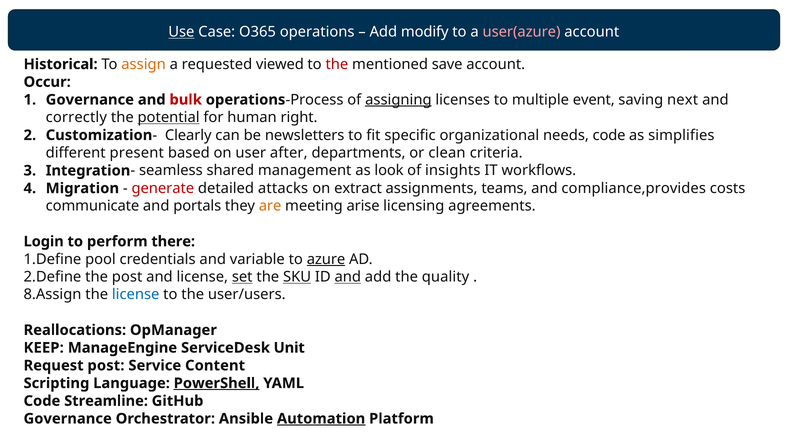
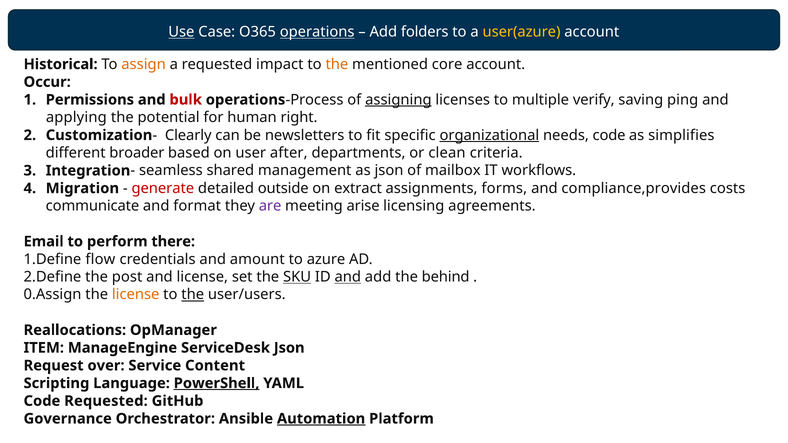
operations at (317, 32) underline: none -> present
modify: modify -> folders
user(azure colour: pink -> yellow
viewed: viewed -> impact
the at (337, 64) colour: red -> orange
save: save -> core
Governance at (90, 100): Governance -> Permissions
event: event -> verify
next: next -> ping
correctly: correctly -> applying
potential underline: present -> none
organizational underline: none -> present
present: present -> broader
as look: look -> json
insights: insights -> mailbox
attacks: attacks -> outside
teams: teams -> forms
portals: portals -> format
are colour: orange -> purple
Login: Login -> Email
pool: pool -> flow
variable: variable -> amount
azure underline: present -> none
set underline: present -> none
quality: quality -> behind
8.Assign: 8.Assign -> 0.Assign
license at (136, 295) colour: blue -> orange
the at (193, 295) underline: none -> present
KEEP: KEEP -> ITEM
ServiceDesk Unit: Unit -> Json
Request post: post -> over
Code Streamline: Streamline -> Requested
